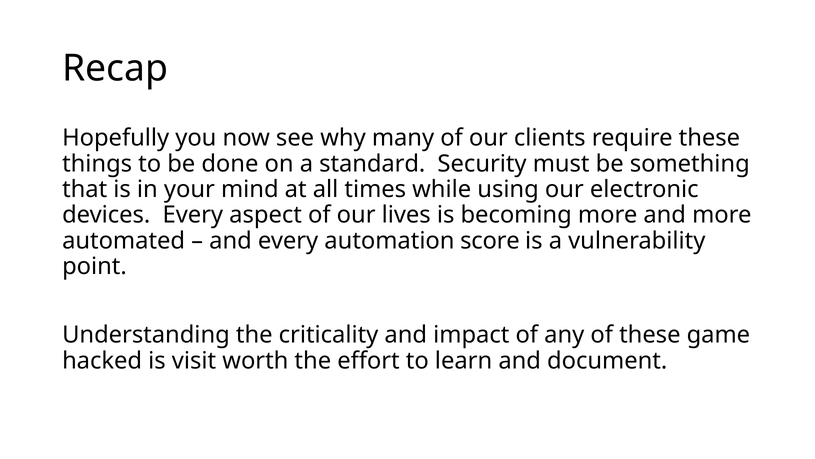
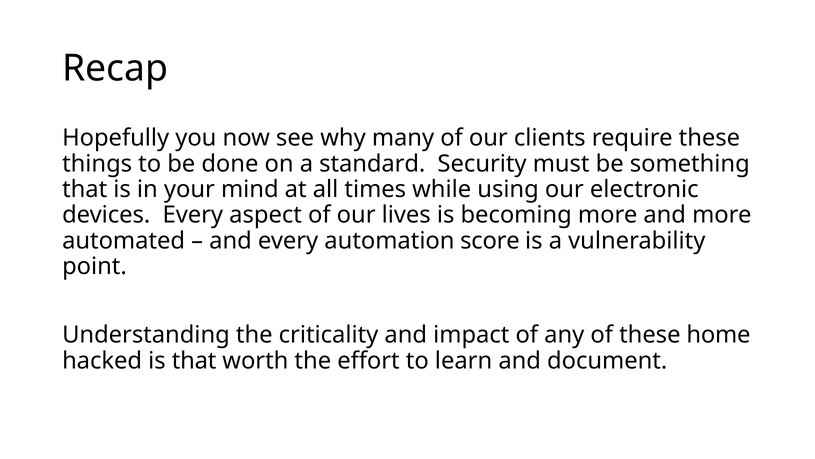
game: game -> home
is visit: visit -> that
